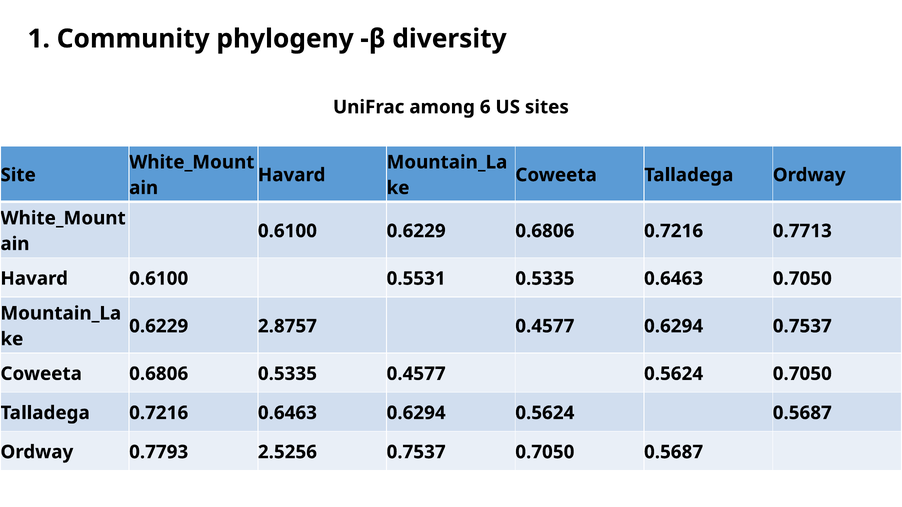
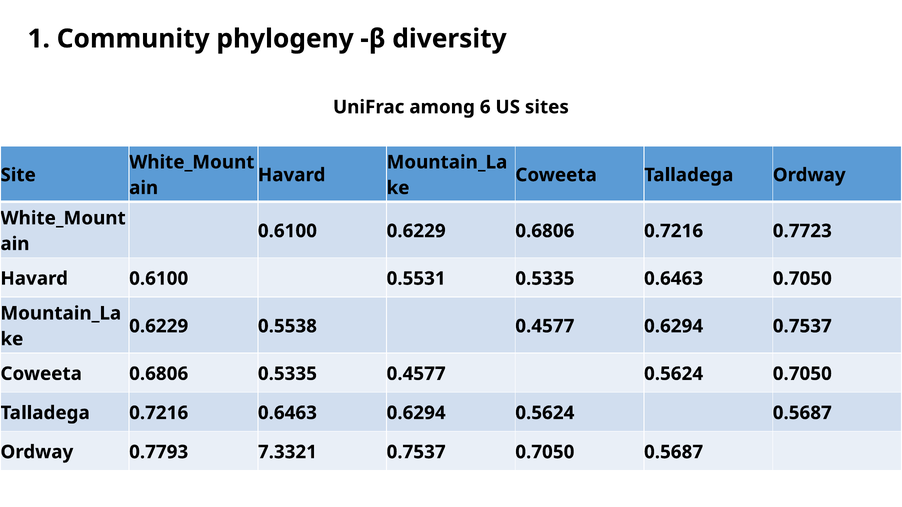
0.7713: 0.7713 -> 0.7723
2.8757: 2.8757 -> 0.5538
2.5256: 2.5256 -> 7.3321
